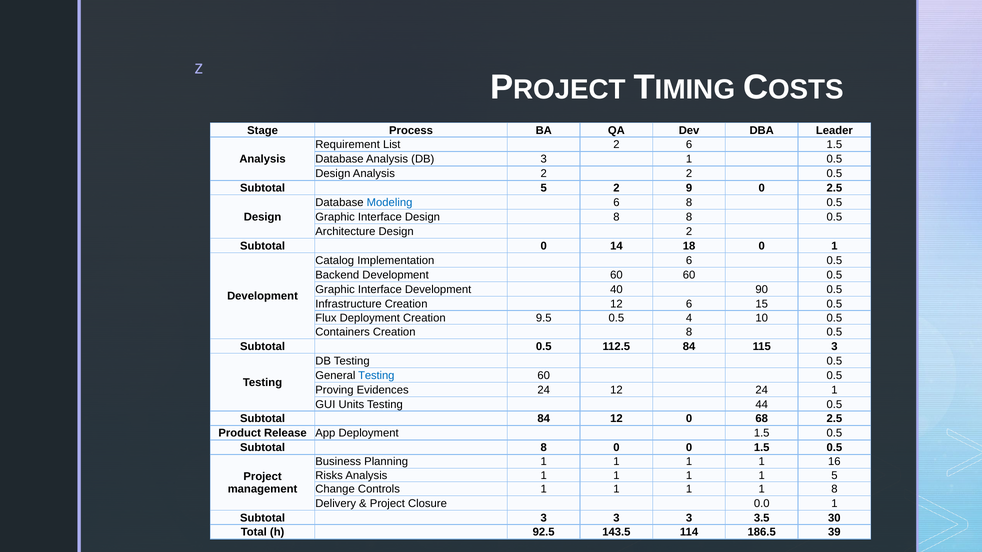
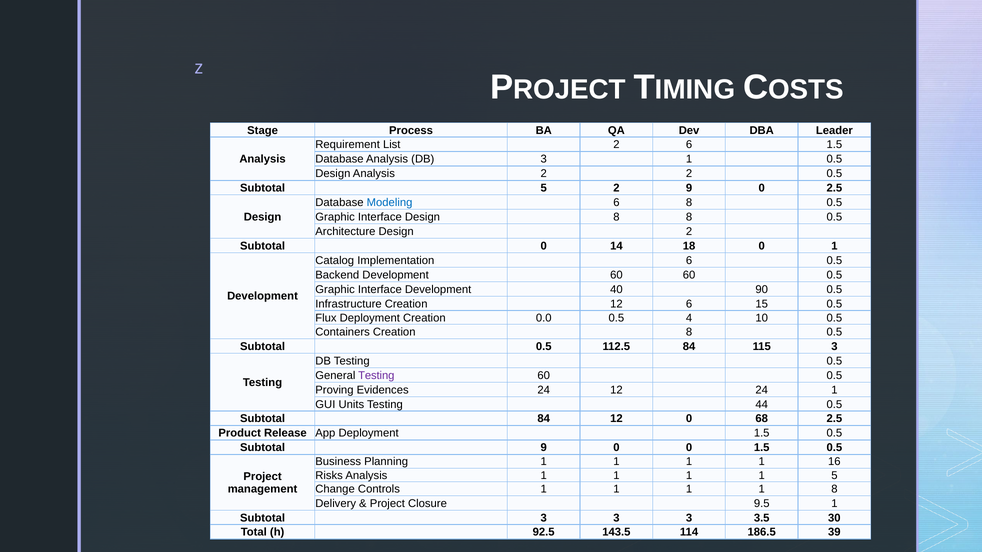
9.5: 9.5 -> 0.0
Testing at (376, 376) colour: blue -> purple
Subtotal 8: 8 -> 9
0.0: 0.0 -> 9.5
